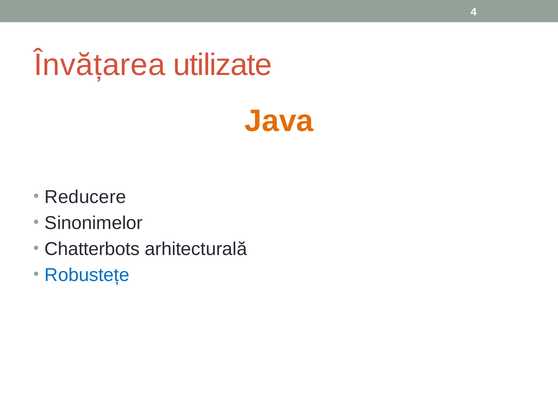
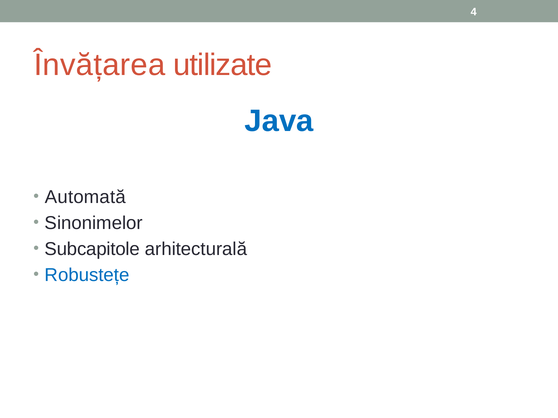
Java colour: orange -> blue
Reducere: Reducere -> Automată
Chatterbots: Chatterbots -> Subcapitole
